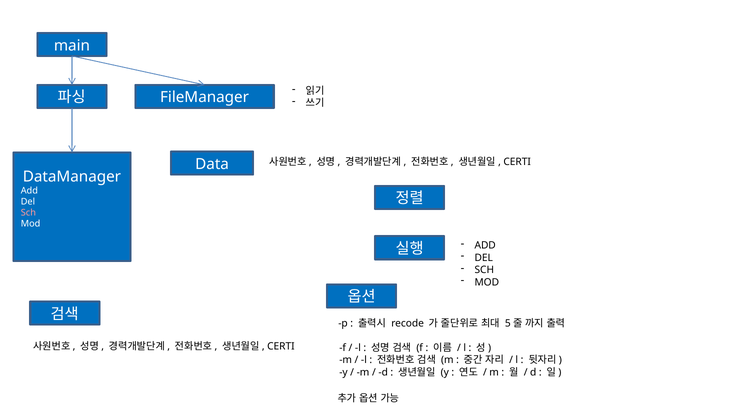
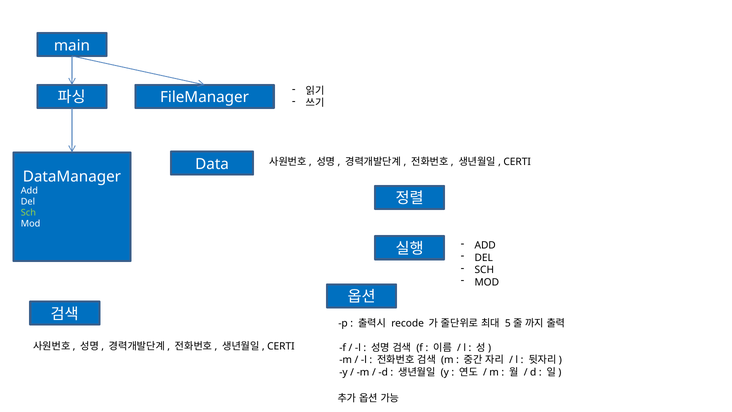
Sch at (28, 213) colour: pink -> light green
